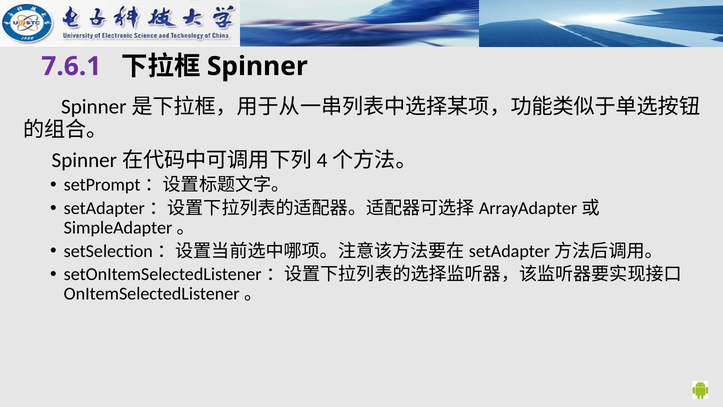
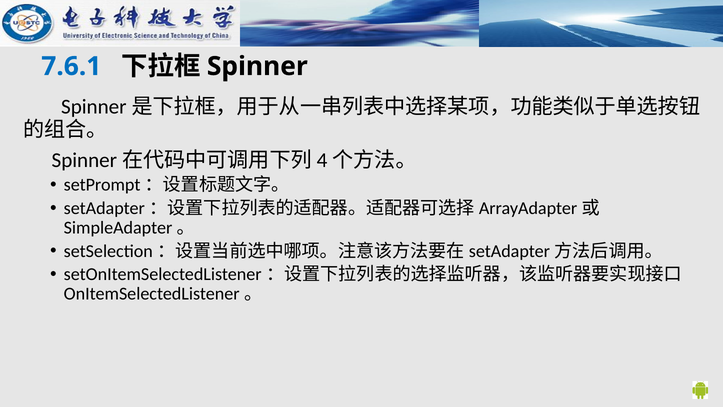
7.6.1 colour: purple -> blue
